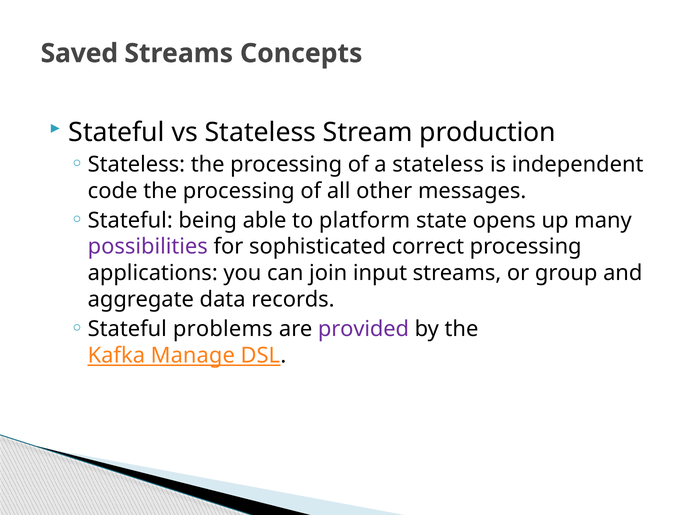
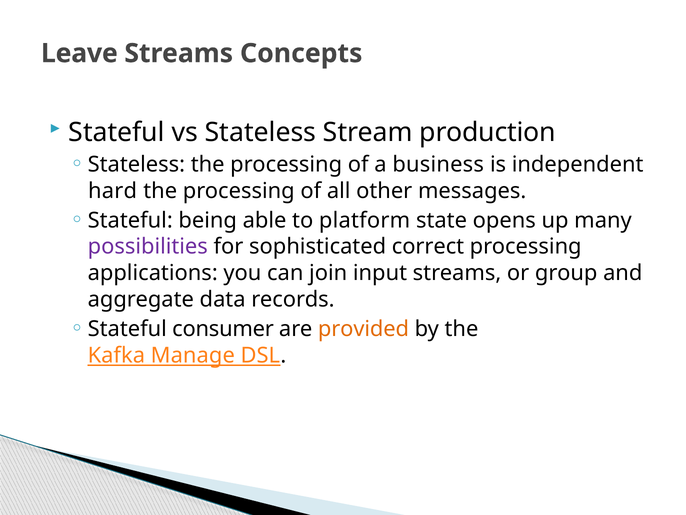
Saved: Saved -> Leave
a stateless: stateless -> business
code: code -> hard
problems: problems -> consumer
provided colour: purple -> orange
